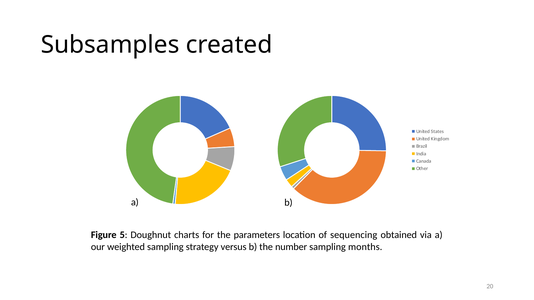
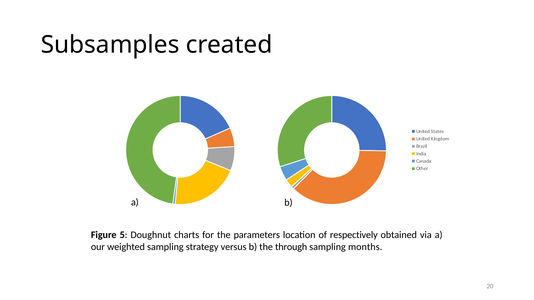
sequencing: sequencing -> respectively
number: number -> through
